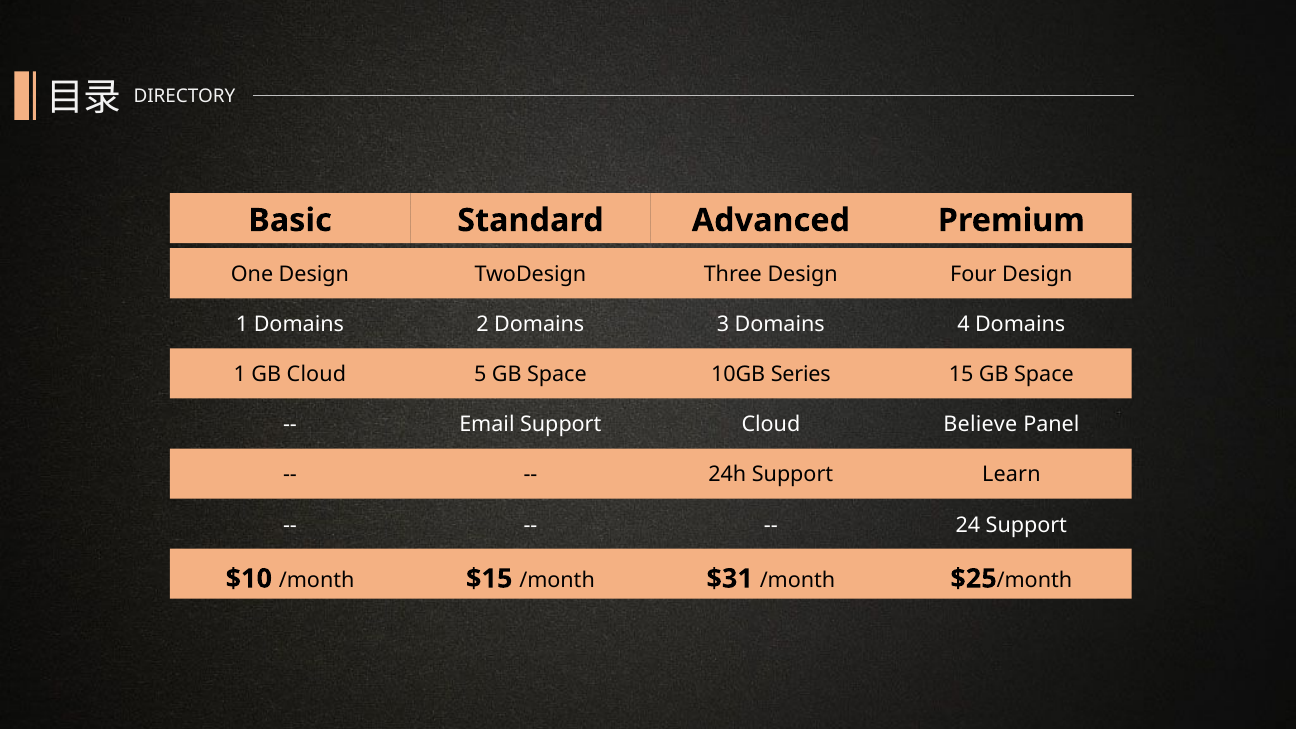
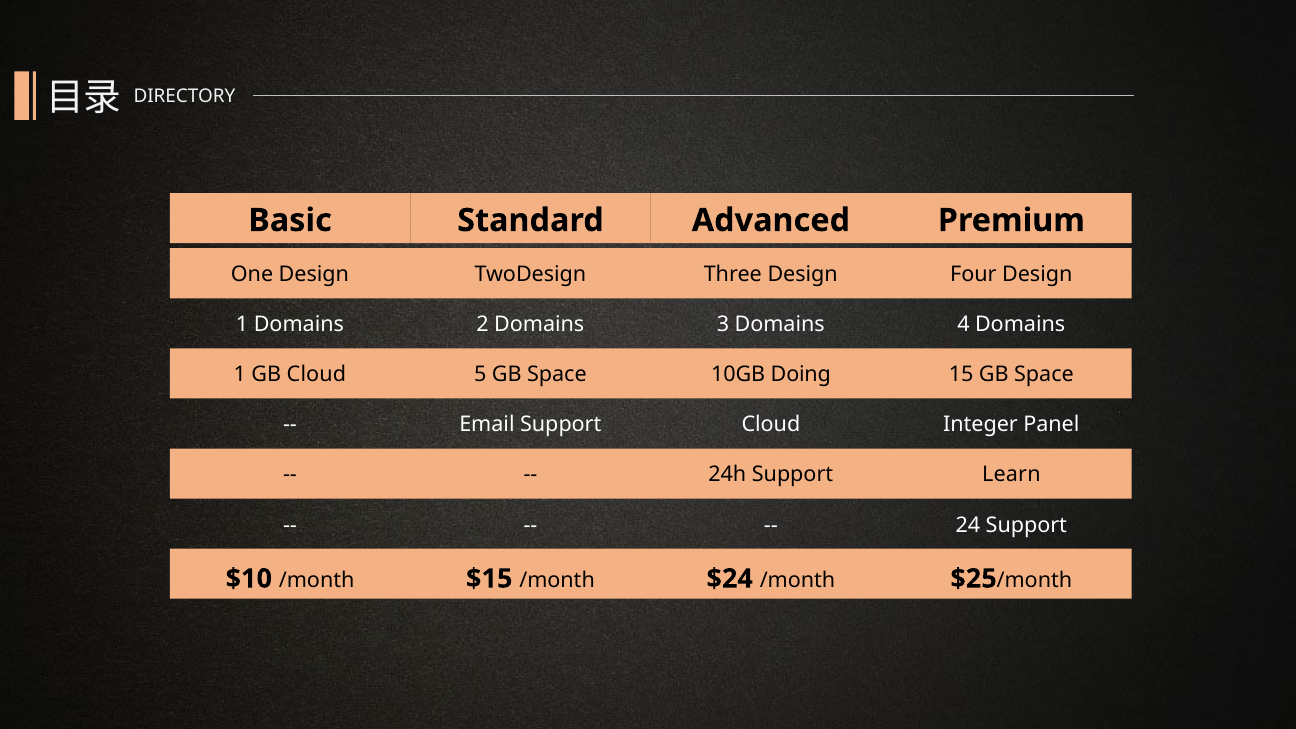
Series: Series -> Doing
Believe: Believe -> Integer
$31: $31 -> $24
